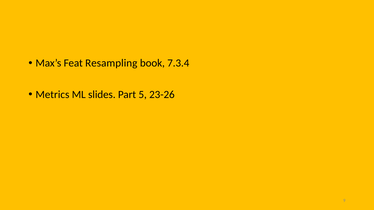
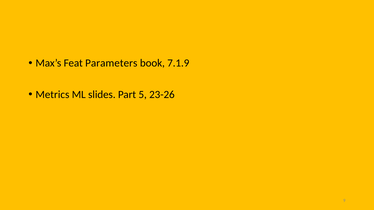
Resampling: Resampling -> Parameters
7.3.4: 7.3.4 -> 7.1.9
